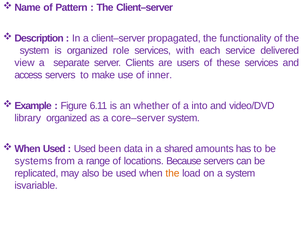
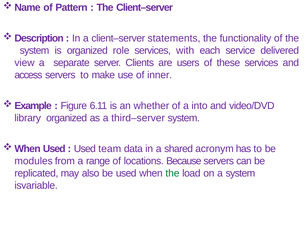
propagated: propagated -> statements
core–server: core–server -> third–server
been: been -> team
amounts: amounts -> acronym
systems: systems -> modules
the at (172, 173) colour: orange -> green
